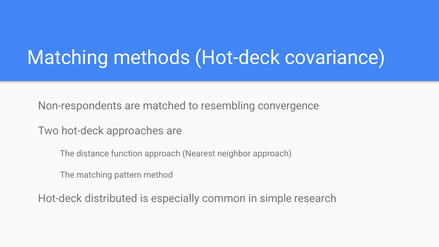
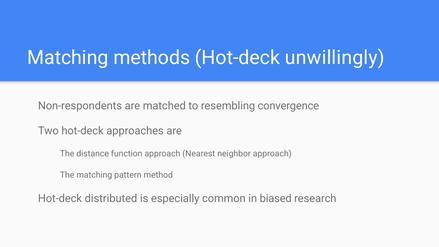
covariance: covariance -> unwillingly
simple: simple -> biased
